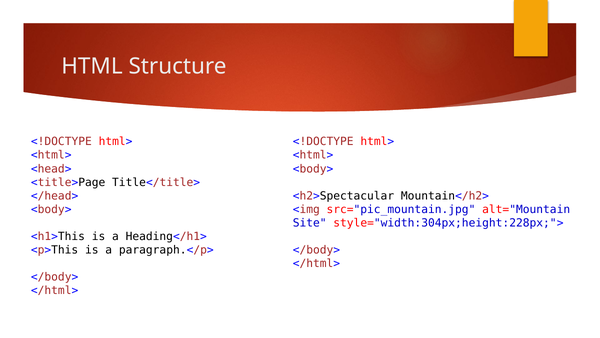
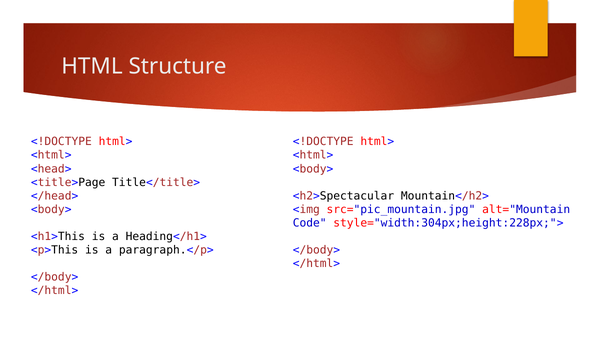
Site: Site -> Code
